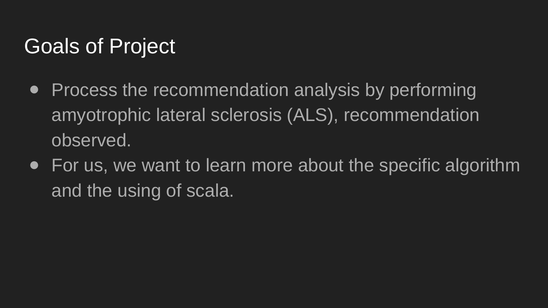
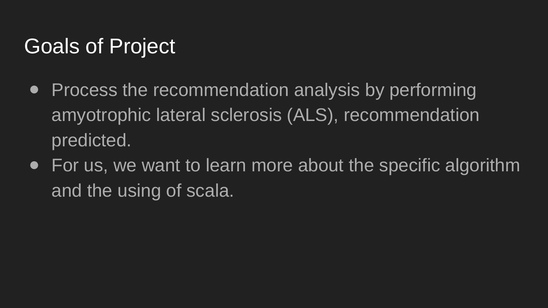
observed: observed -> predicted
